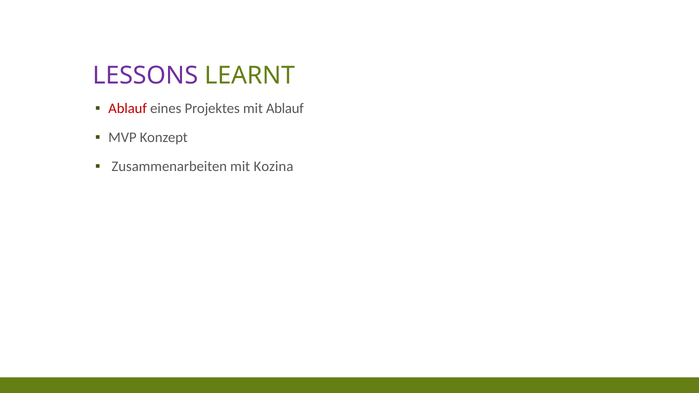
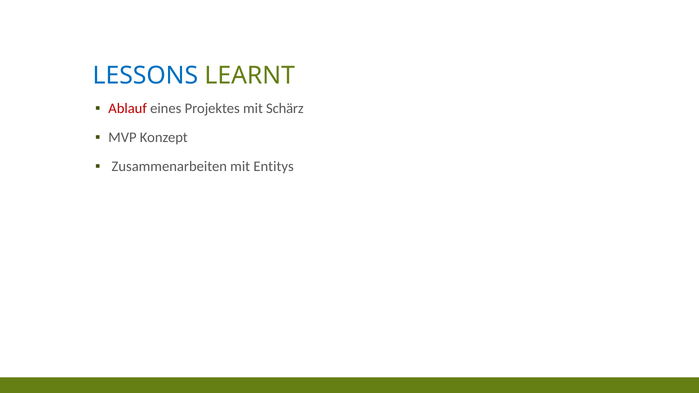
LESSONS colour: purple -> blue
mit Ablauf: Ablauf -> Schärz
Kozina: Kozina -> Entitys
